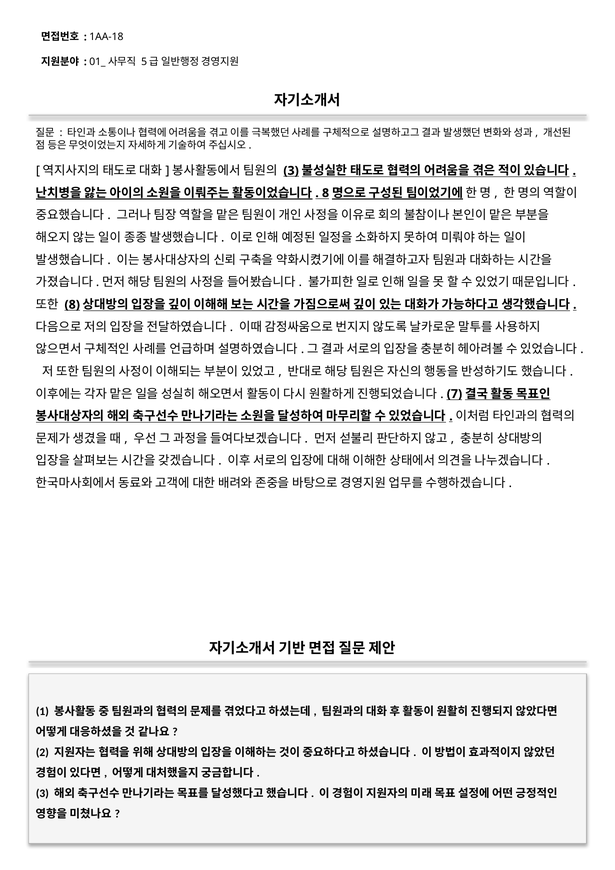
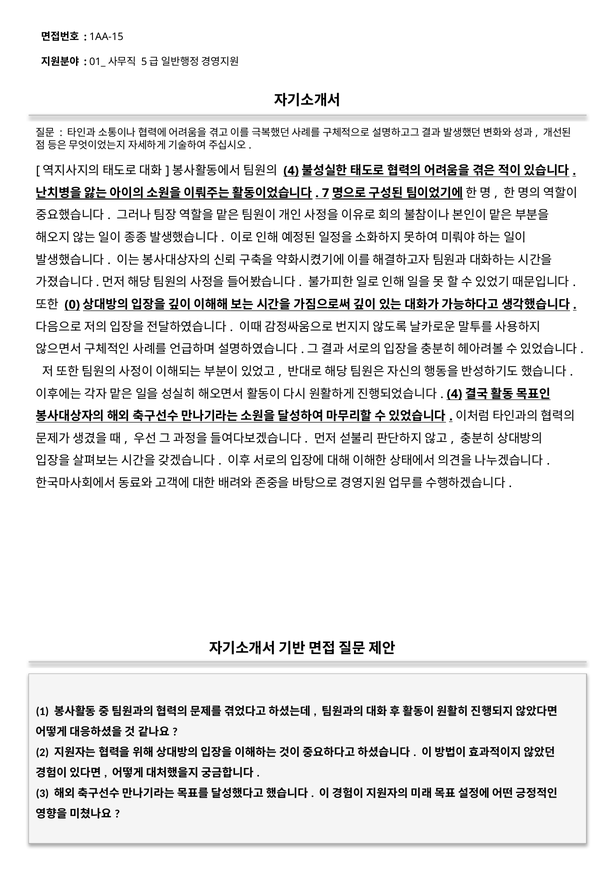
1AA-18: 1AA-18 -> 1AA-15
3 at (291, 171): 3 -> 4
8 at (326, 193): 8 -> 7
8 at (72, 305): 8 -> 0
7 at (454, 394): 7 -> 4
